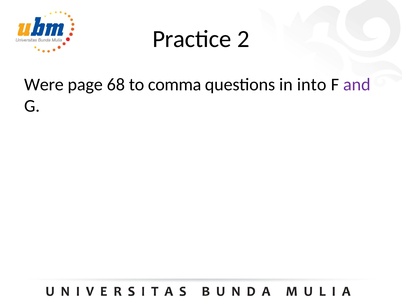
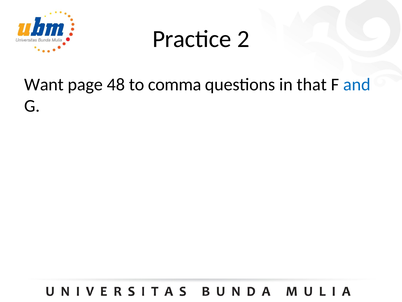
Were: Were -> Want
68: 68 -> 48
into: into -> that
and colour: purple -> blue
